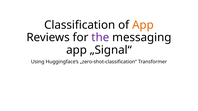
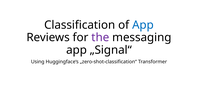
App at (143, 25) colour: orange -> blue
